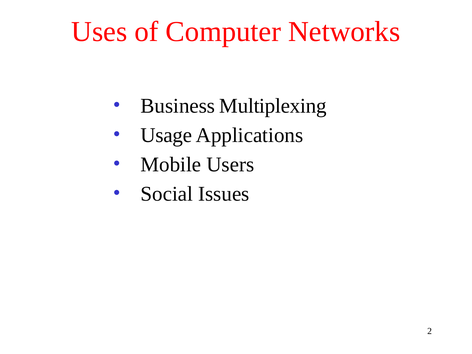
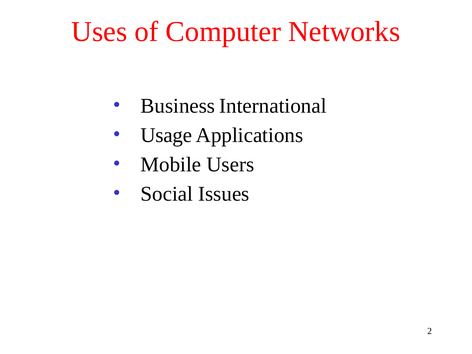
Multiplexing: Multiplexing -> International
